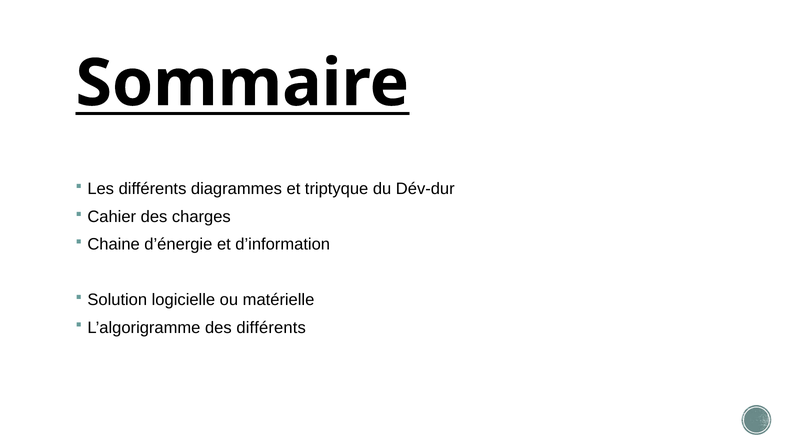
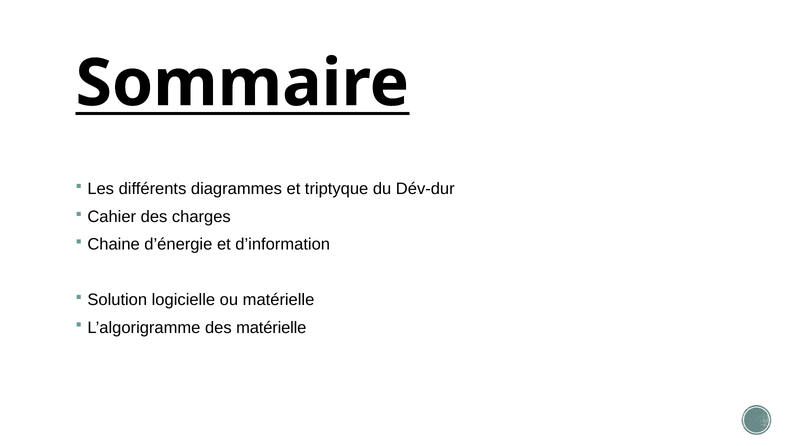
des différents: différents -> matérielle
